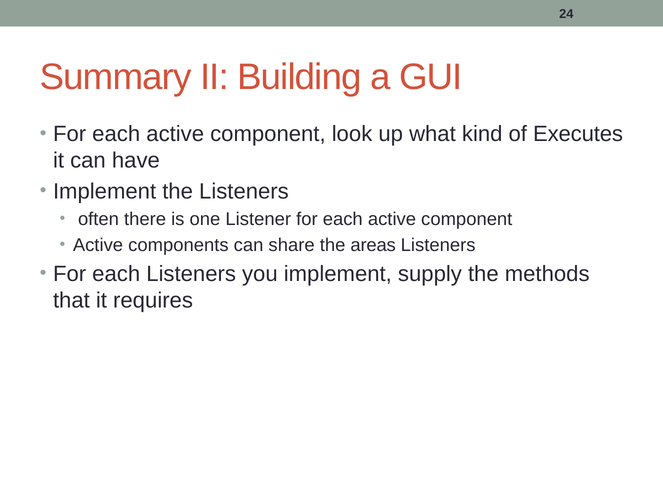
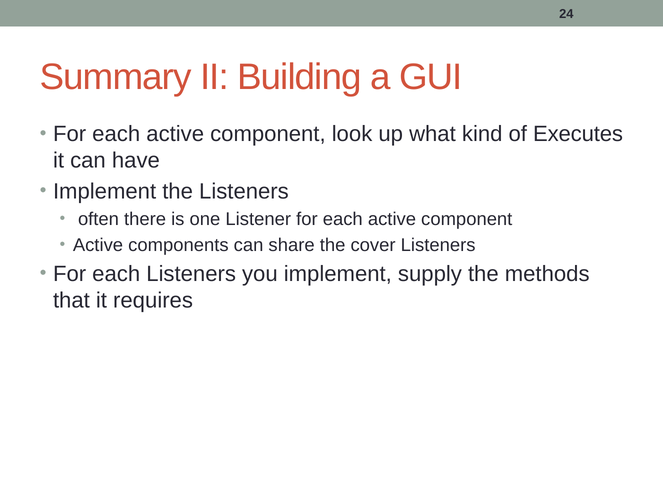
areas: areas -> cover
